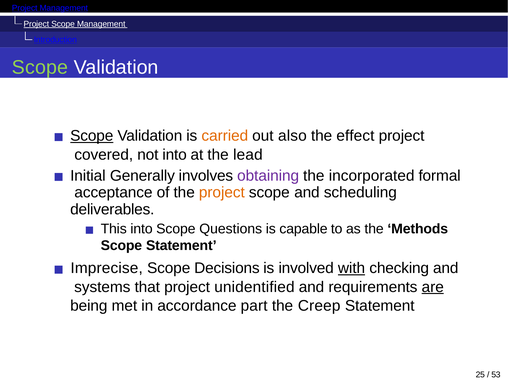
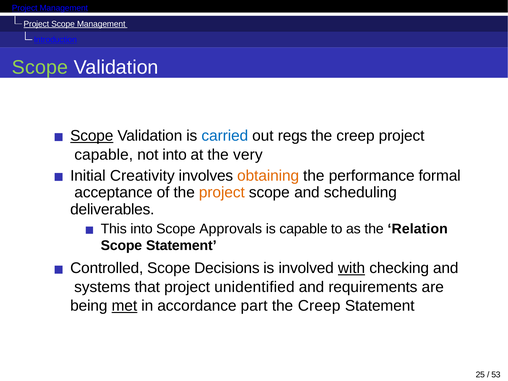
carried colour: orange -> blue
also: also -> regs
effect at (355, 136): effect -> creep
covered at (104, 155): covered -> capable
lead: lead -> very
Generally: Generally -> Creativity
obtaining colour: purple -> orange
incorporated: incorporated -> performance
Questions: Questions -> Approvals
Methods: Methods -> Relation
Imprecise: Imprecise -> Controlled
are underline: present -> none
met underline: none -> present
